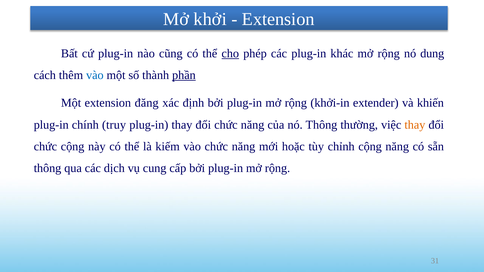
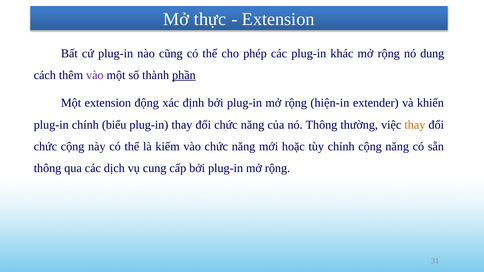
khởi: khởi -> thực
cho underline: present -> none
vào at (95, 75) colour: blue -> purple
đăng: đăng -> động
khởi-in: khởi-in -> hiện-in
truy: truy -> biểu
